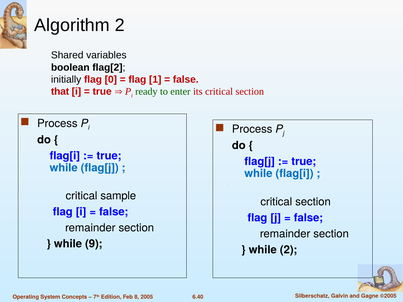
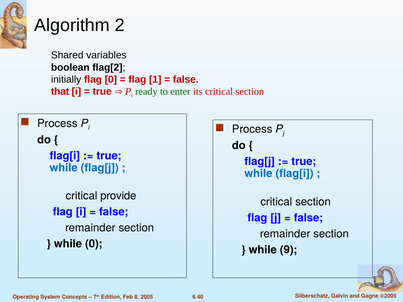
sample: sample -> provide
while 9: 9 -> 0
while 2: 2 -> 9
